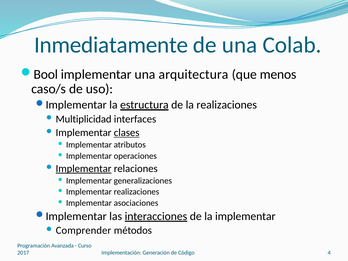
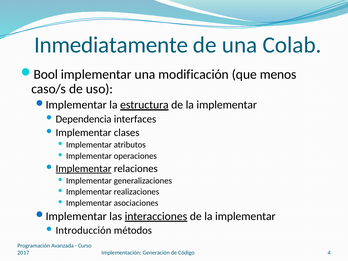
arquitectura: arquitectura -> modificación
estructura de la realizaciones: realizaciones -> implementar
Multiplicidad: Multiplicidad -> Dependencia
clases underline: present -> none
Comprender: Comprender -> Introducción
